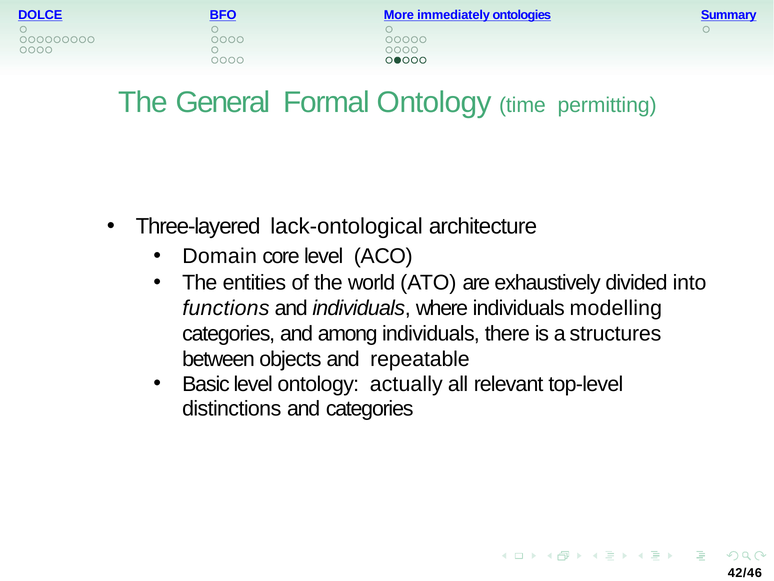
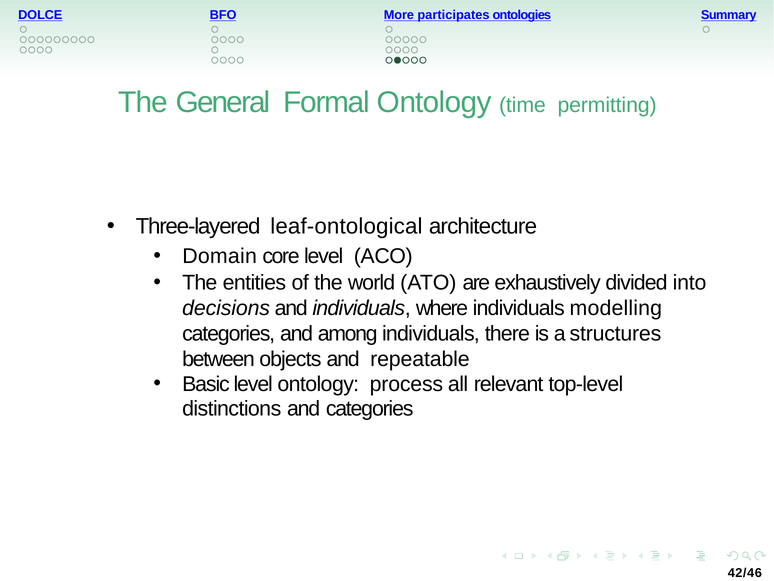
immediately: immediately -> participates
lack-ontological: lack-ontological -> leaf-ontological
functions: functions -> decisions
actually: actually -> process
